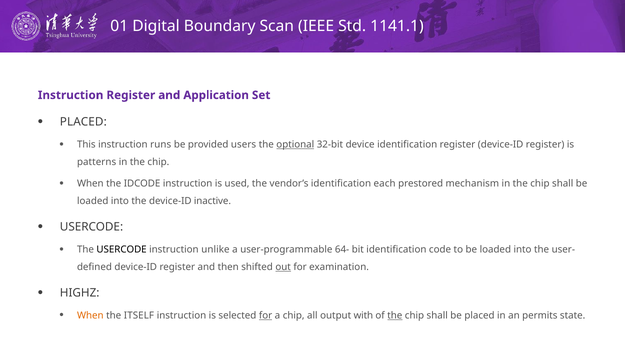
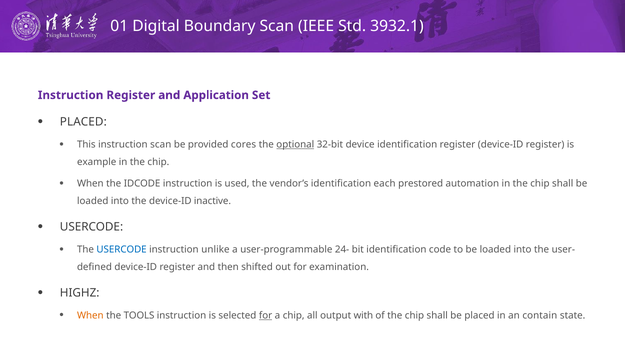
1141.1: 1141.1 -> 3932.1
instruction runs: runs -> scan
users: users -> cores
patterns: patterns -> example
mechanism: mechanism -> automation
USERCODE at (122, 250) colour: black -> blue
64-: 64- -> 24-
out underline: present -> none
ITSELF: ITSELF -> TOOLS
the at (395, 316) underline: present -> none
permits: permits -> contain
